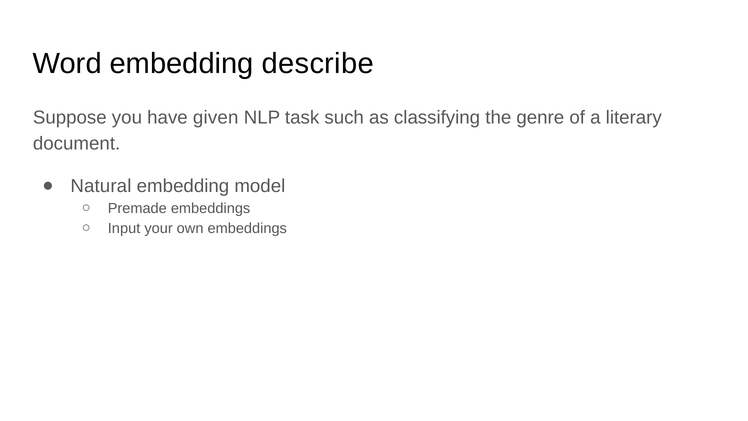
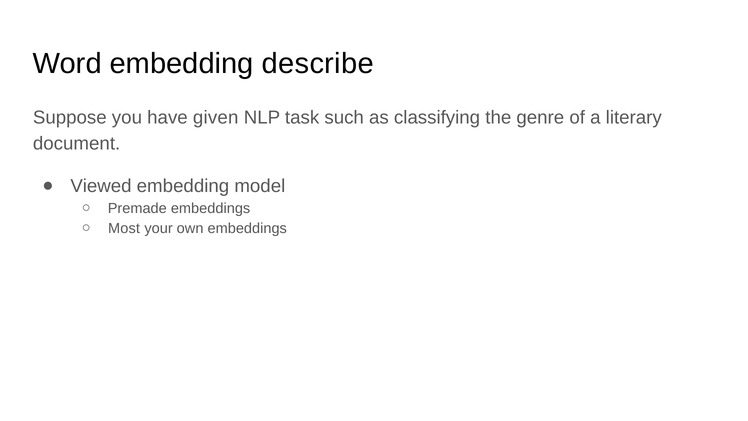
Natural: Natural -> Viewed
Input: Input -> Most
